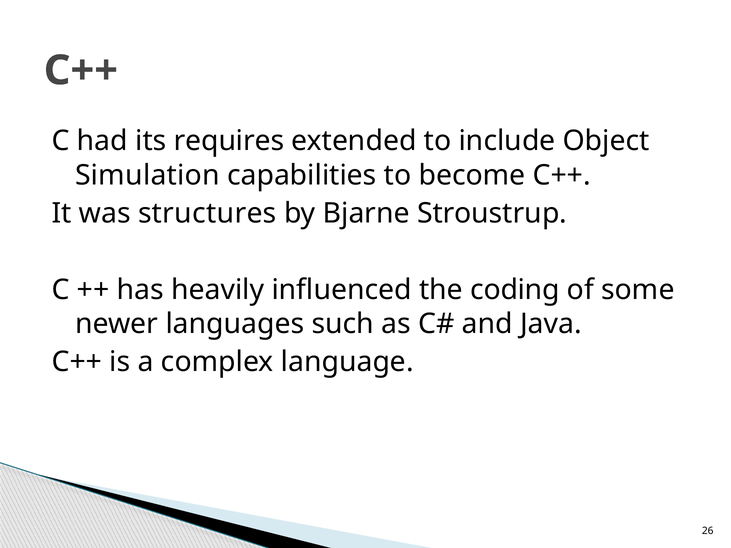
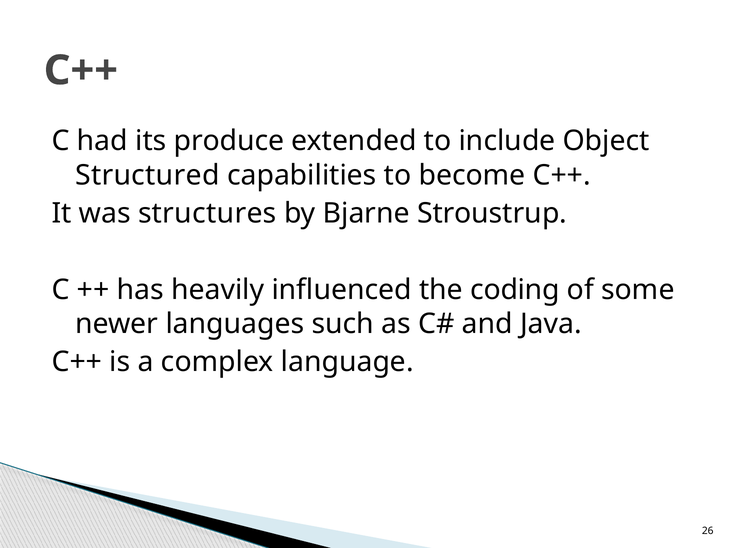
requires: requires -> produce
Simulation: Simulation -> Structured
